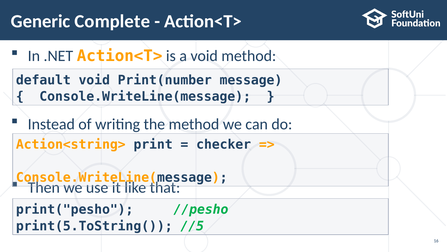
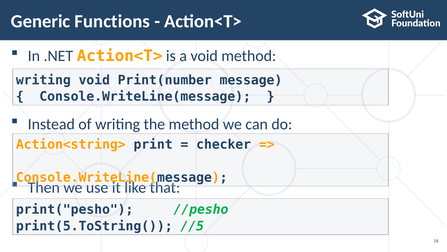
Complete: Complete -> Functions
default at (43, 80): default -> writing
